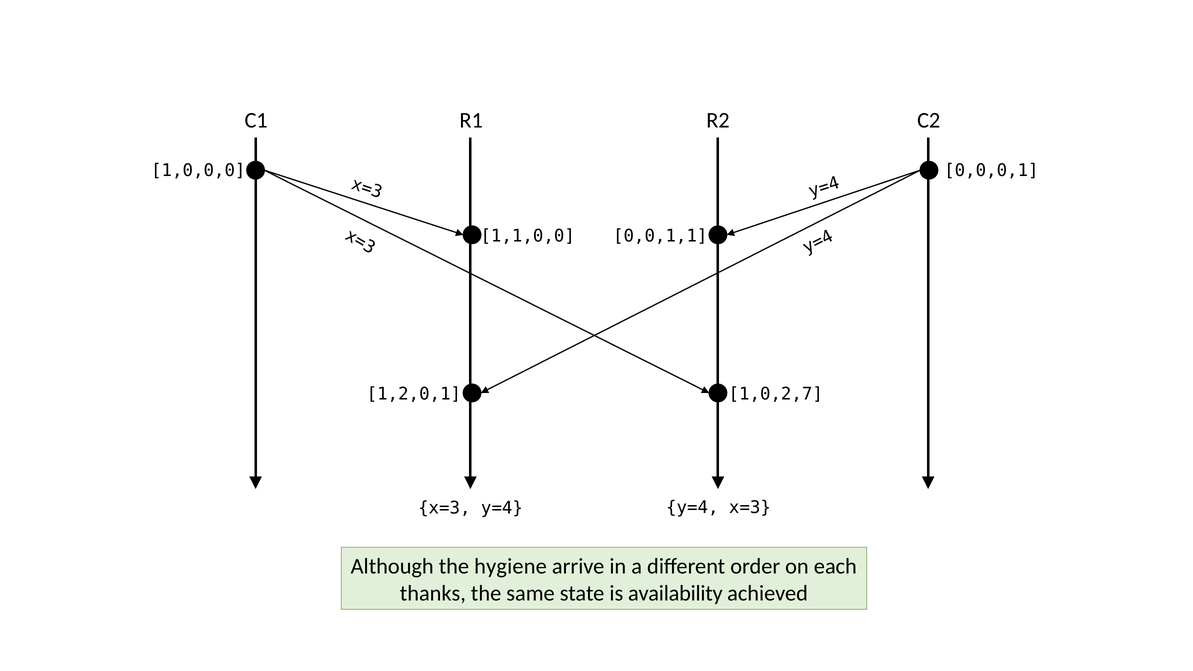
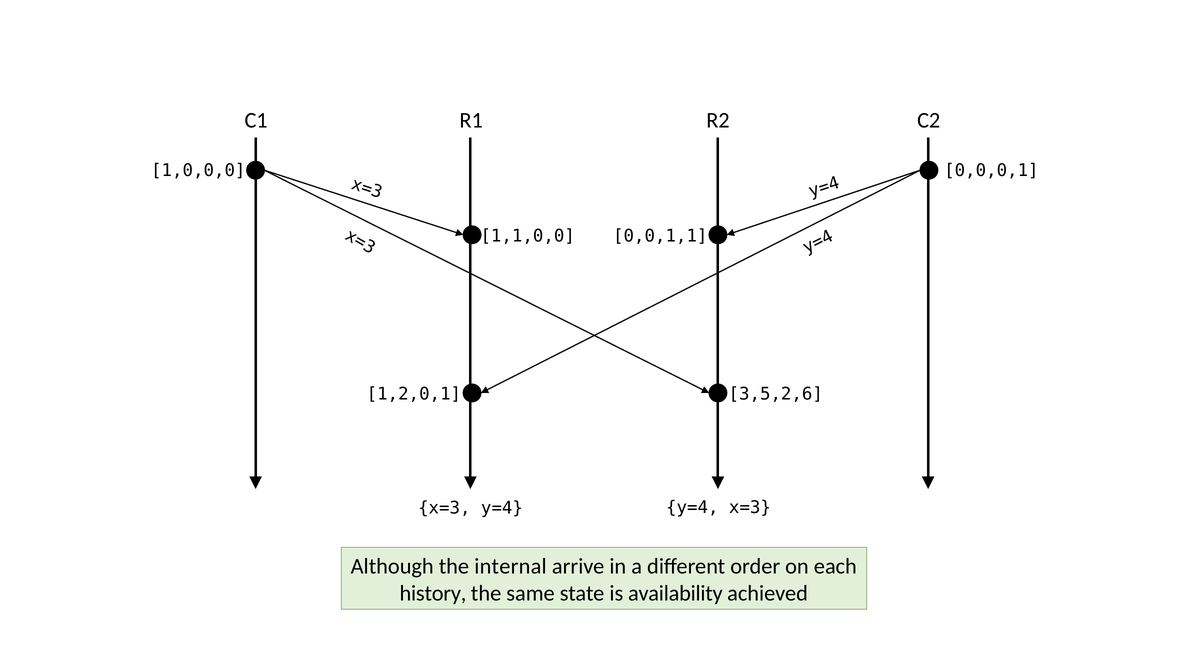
1,0,2,7: 1,0,2,7 -> 3,5,2,6
hygiene: hygiene -> internal
thanks: thanks -> history
